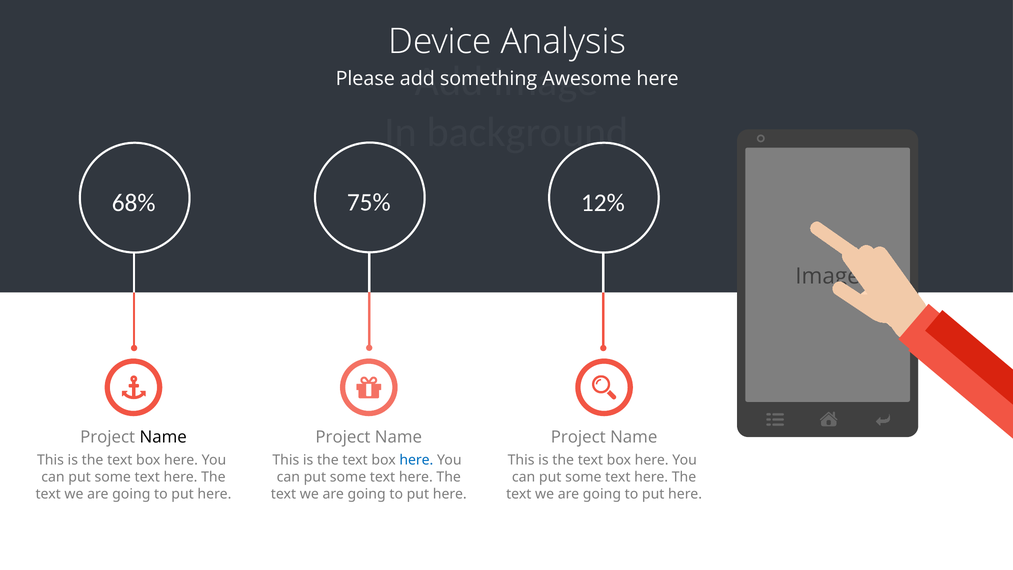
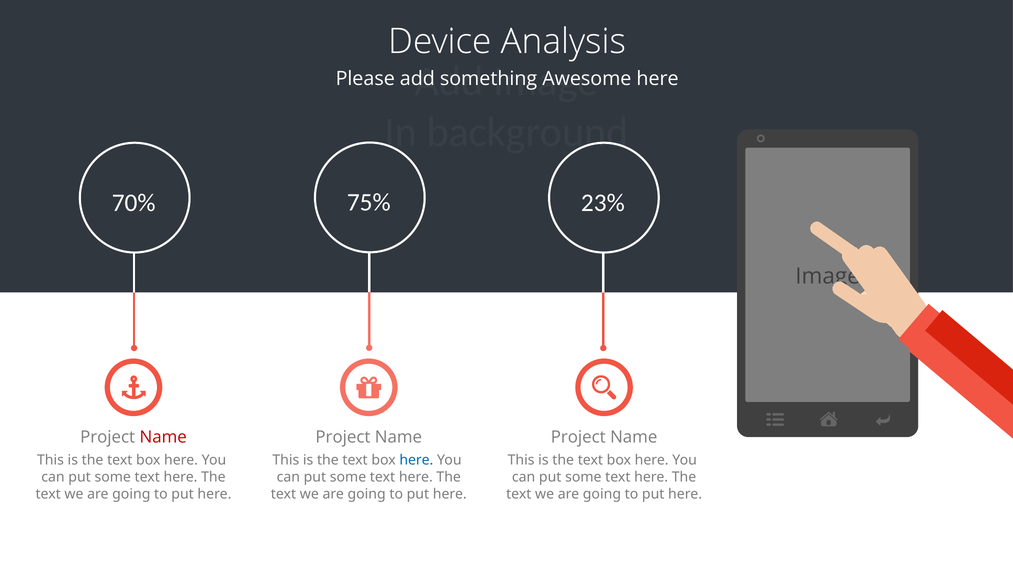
68%: 68% -> 70%
12%: 12% -> 23%
Name at (163, 437) colour: black -> red
